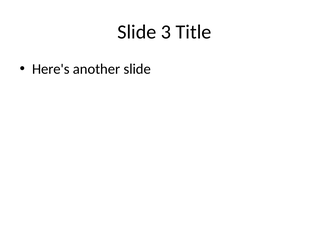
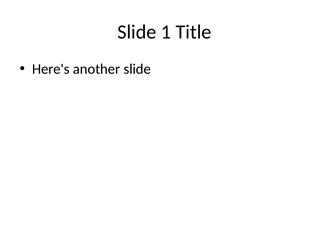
3: 3 -> 1
